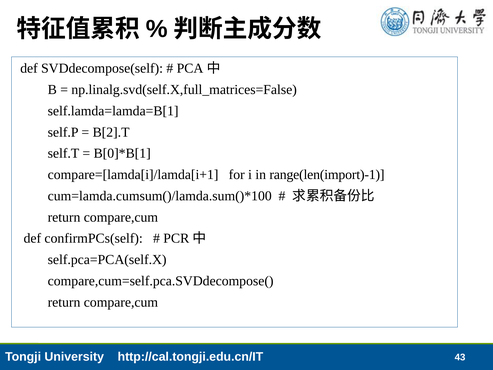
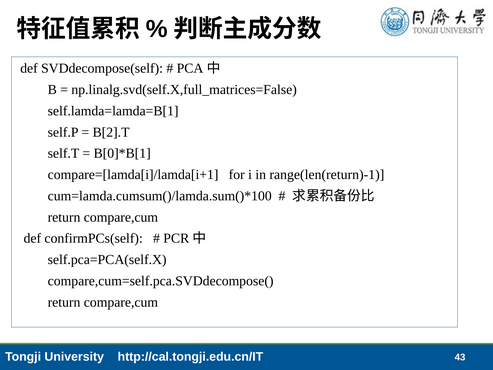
range(len(import)-1: range(len(import)-1 -> range(len(return)-1
